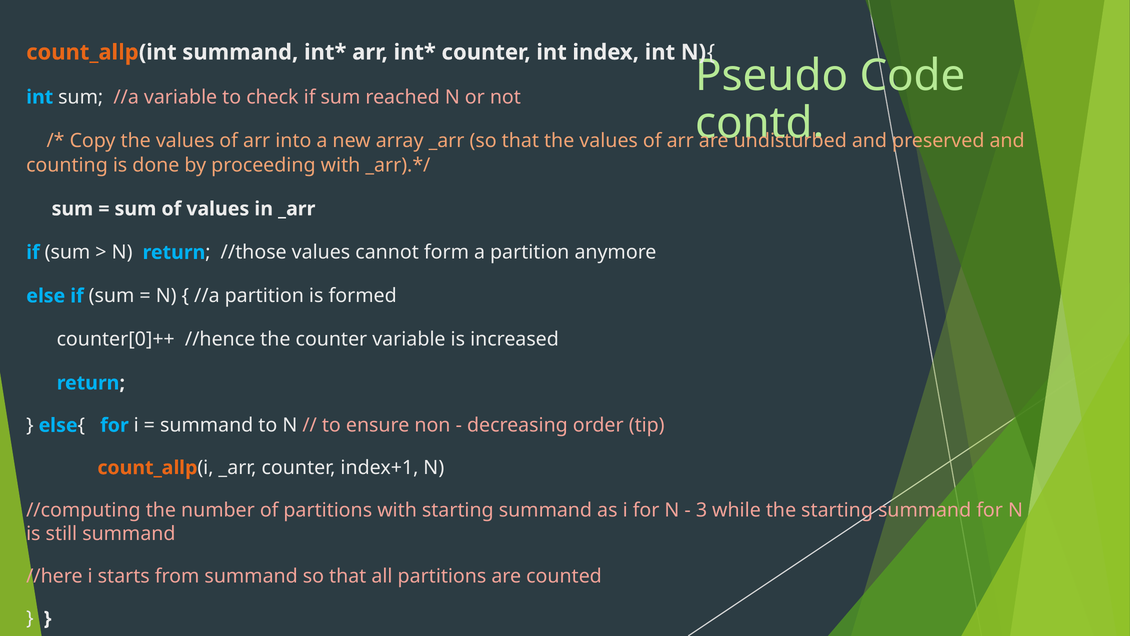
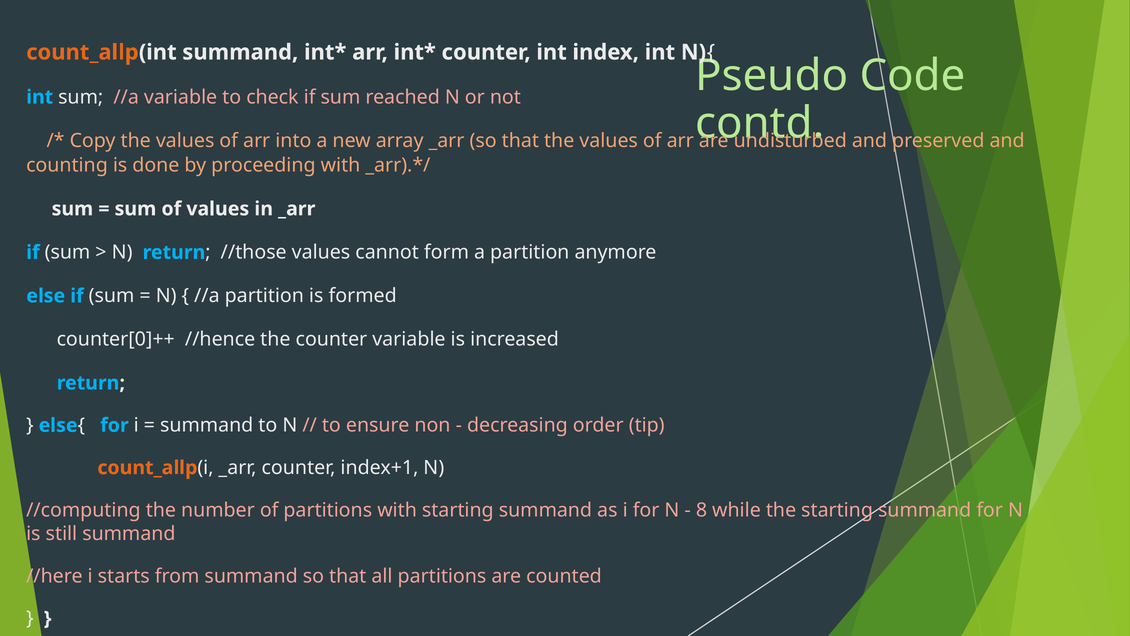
3: 3 -> 8
